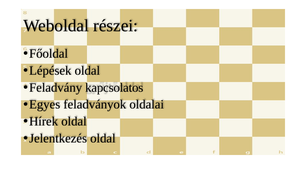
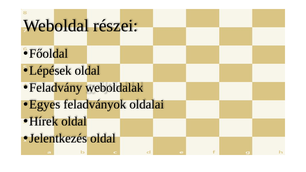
kapcsolatos: kapcsolatos -> weboldalak
